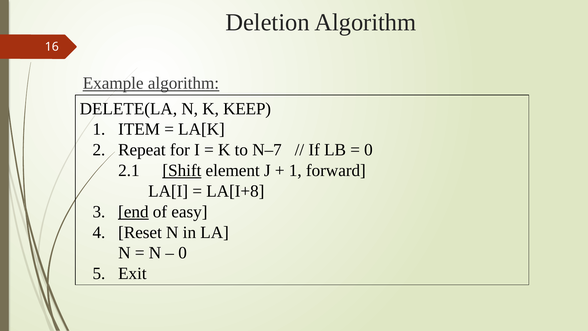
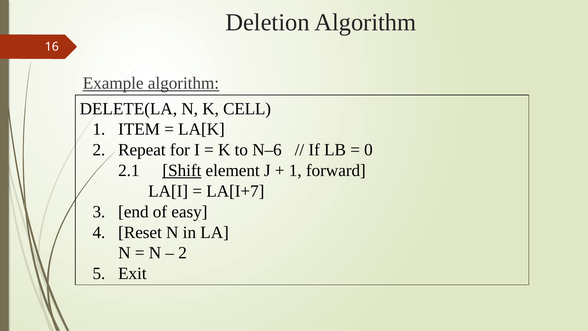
KEEP: KEEP -> CELL
N–7: N–7 -> N–6
LA[I+8: LA[I+8 -> LA[I+7
end underline: present -> none
0 at (183, 253): 0 -> 2
